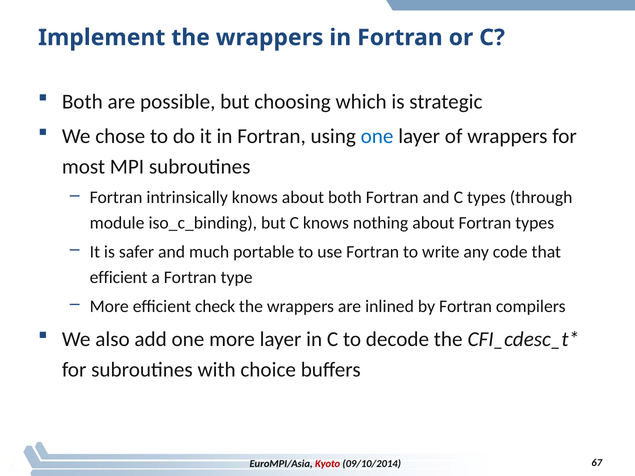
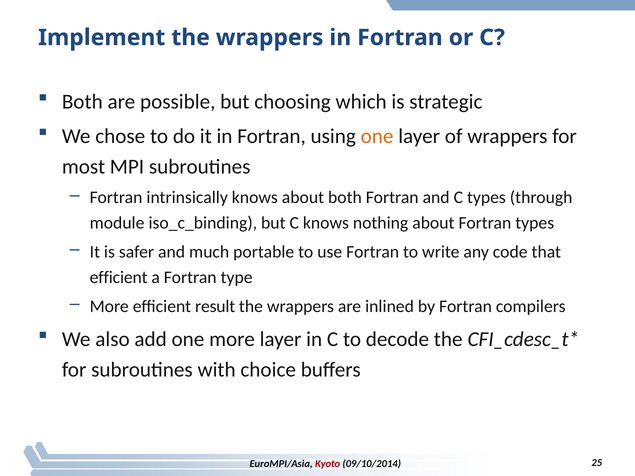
one at (377, 137) colour: blue -> orange
check: check -> result
67: 67 -> 25
